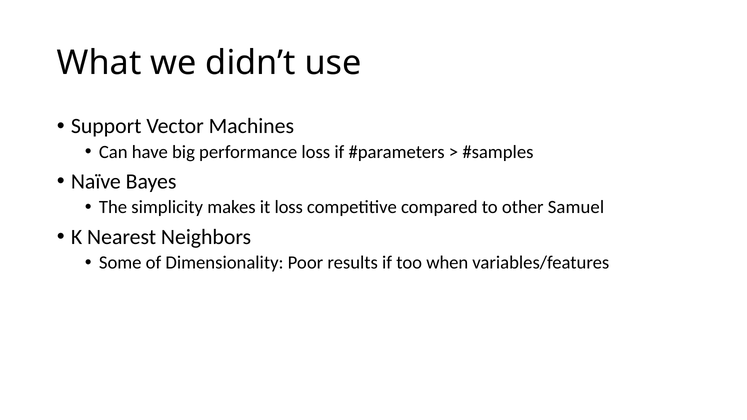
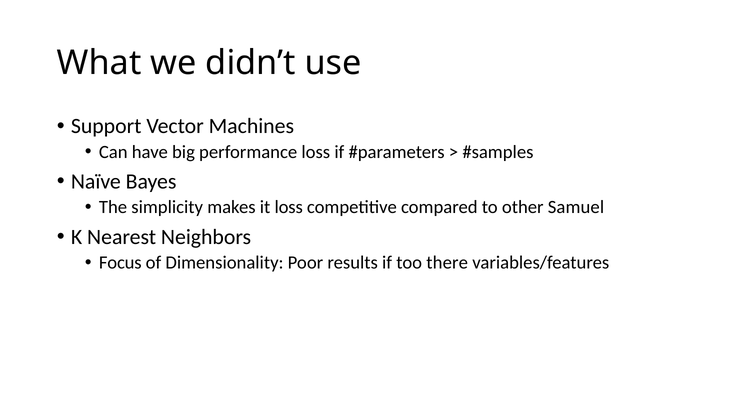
Some: Some -> Focus
when: when -> there
